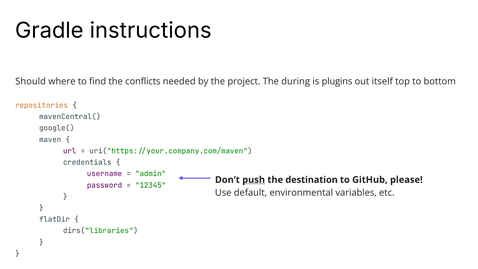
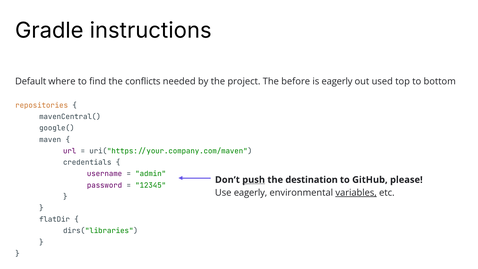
Should: Should -> Default
during: during -> before
is plugins: plugins -> eagerly
itself: itself -> used
Use default: default -> eagerly
variables underline: none -> present
